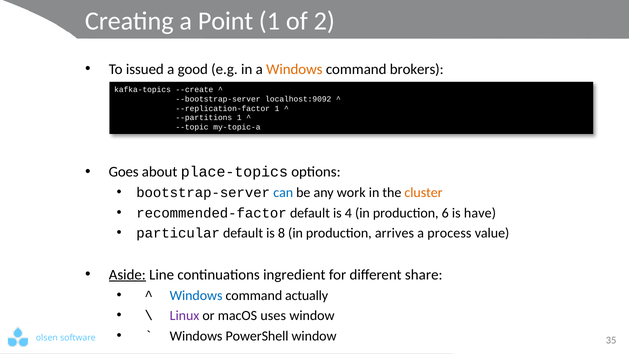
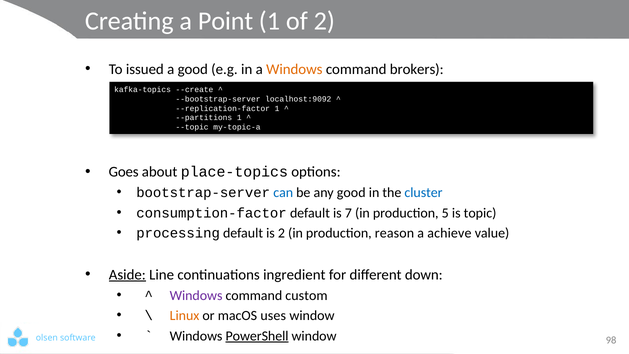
any work: work -> good
cluster colour: orange -> blue
recommended-factor: recommended-factor -> consumption-factor
4: 4 -> 7
6: 6 -> 5
have: have -> topic
particular: particular -> processing
is 8: 8 -> 2
arrives: arrives -> reason
process: process -> achieve
share: share -> down
Windows at (196, 295) colour: blue -> purple
actually: actually -> custom
Linux colour: purple -> orange
PowerShell underline: none -> present
35: 35 -> 98
